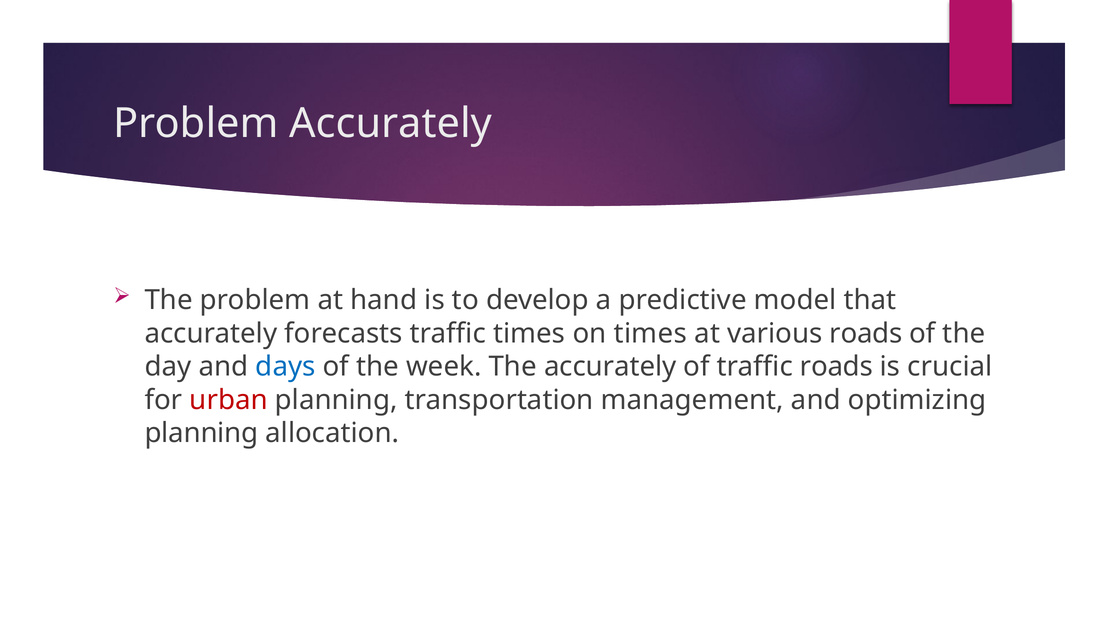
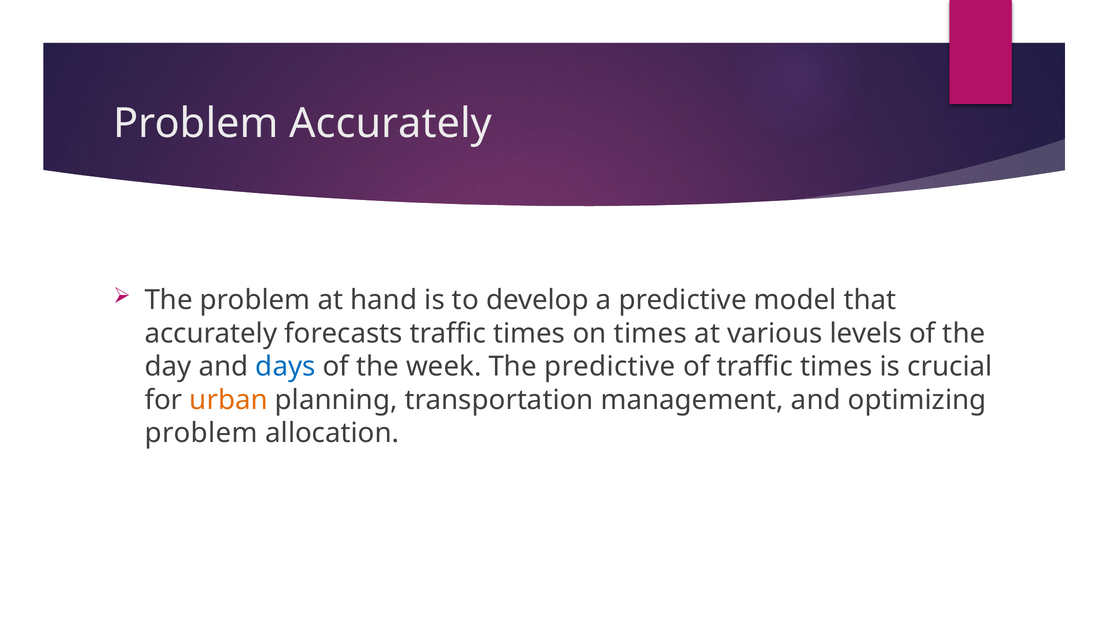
various roads: roads -> levels
The accurately: accurately -> predictive
of traffic roads: roads -> times
urban colour: red -> orange
planning at (201, 433): planning -> problem
